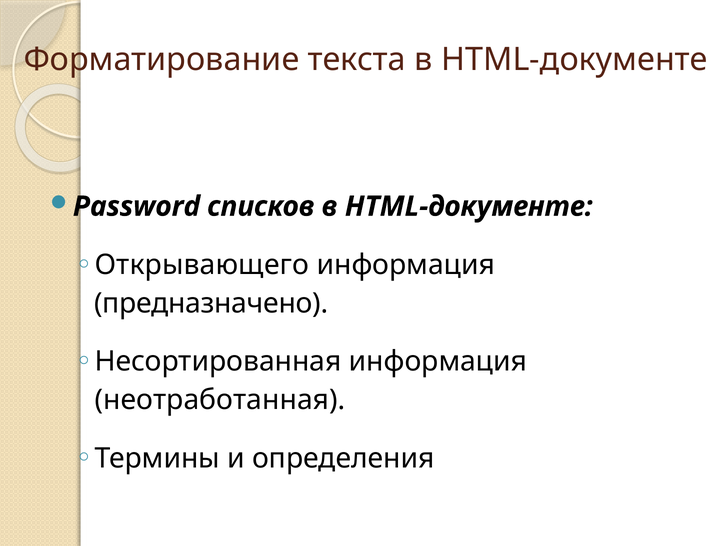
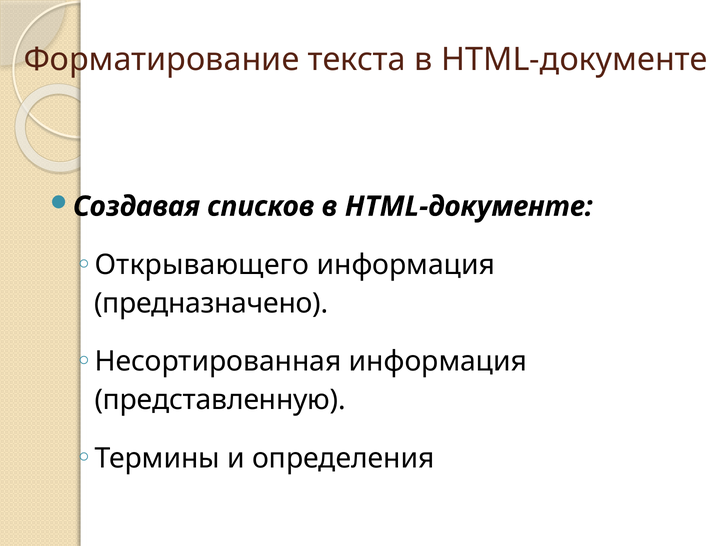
Password: Password -> Создавая
неотработанная: неотработанная -> представленную
